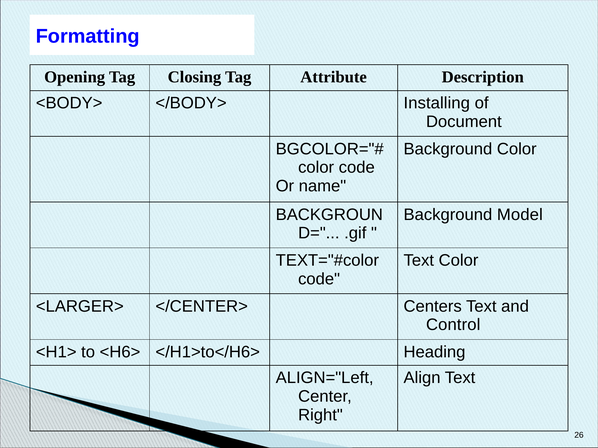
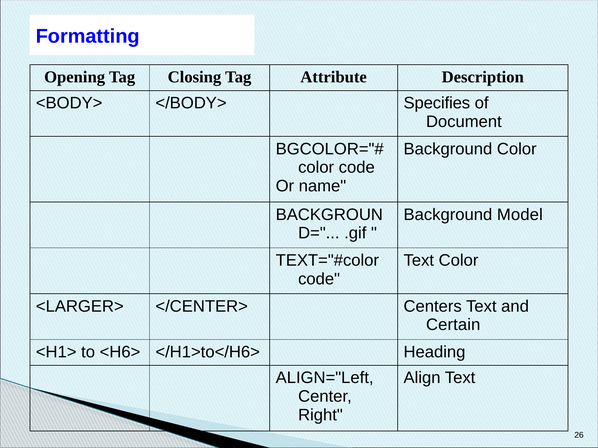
Installing: Installing -> Specifies
Control: Control -> Certain
